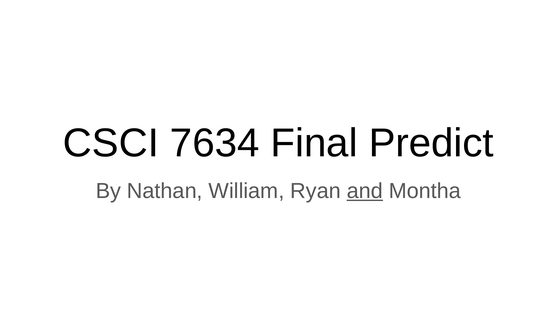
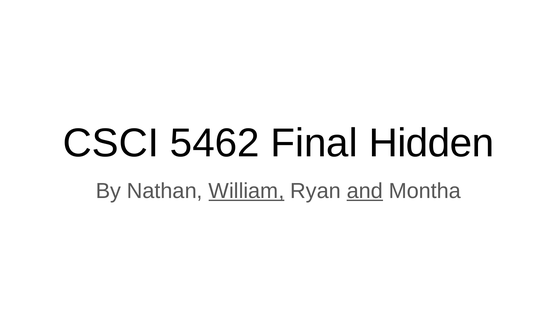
7634: 7634 -> 5462
Predict: Predict -> Hidden
William underline: none -> present
